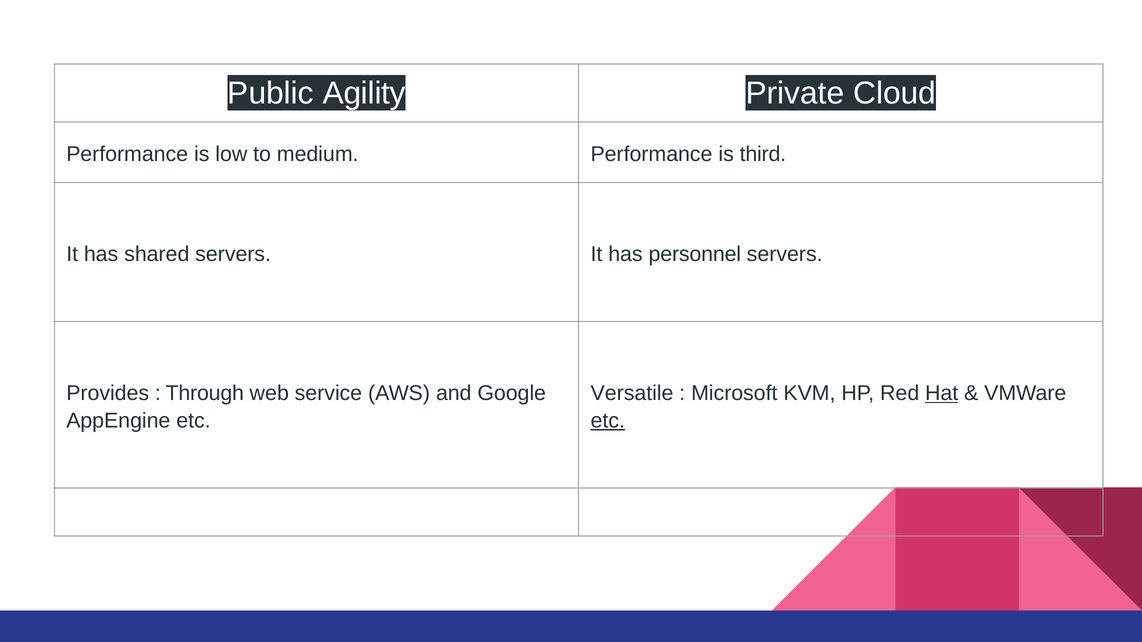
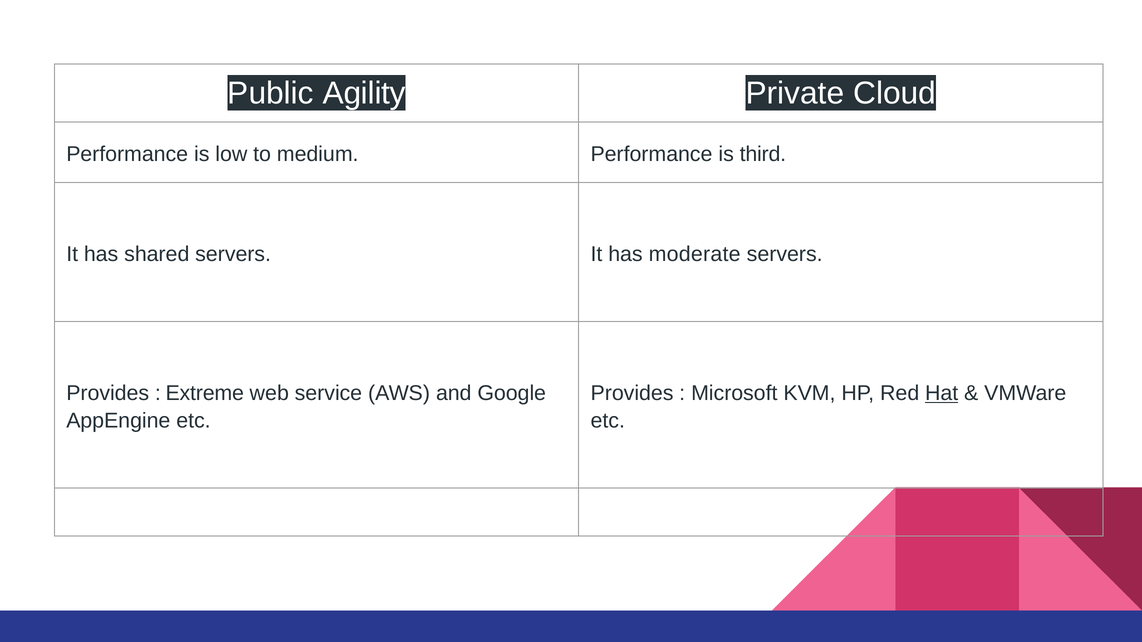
personnel: personnel -> moderate
Through: Through -> Extreme
Versatile at (632, 394): Versatile -> Provides
etc at (608, 421) underline: present -> none
